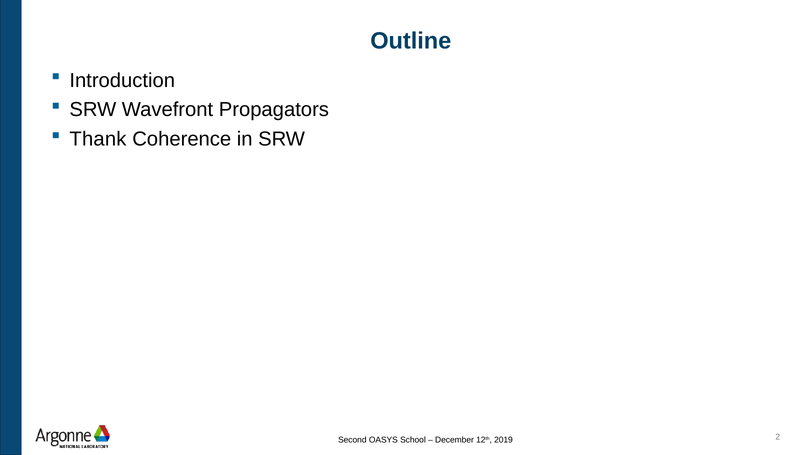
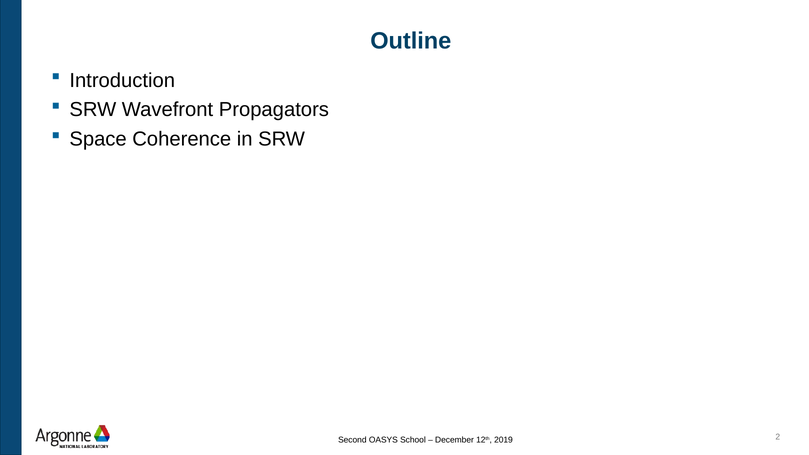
Thank: Thank -> Space
